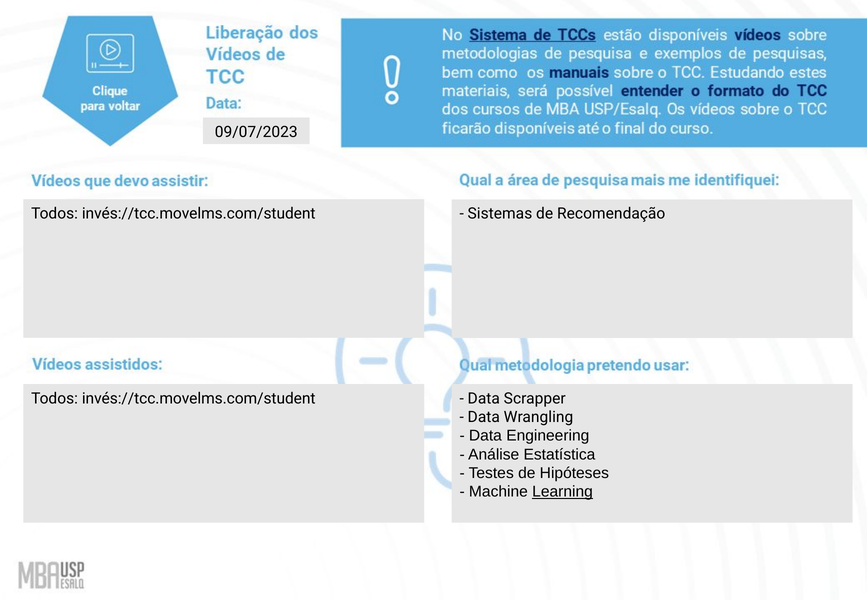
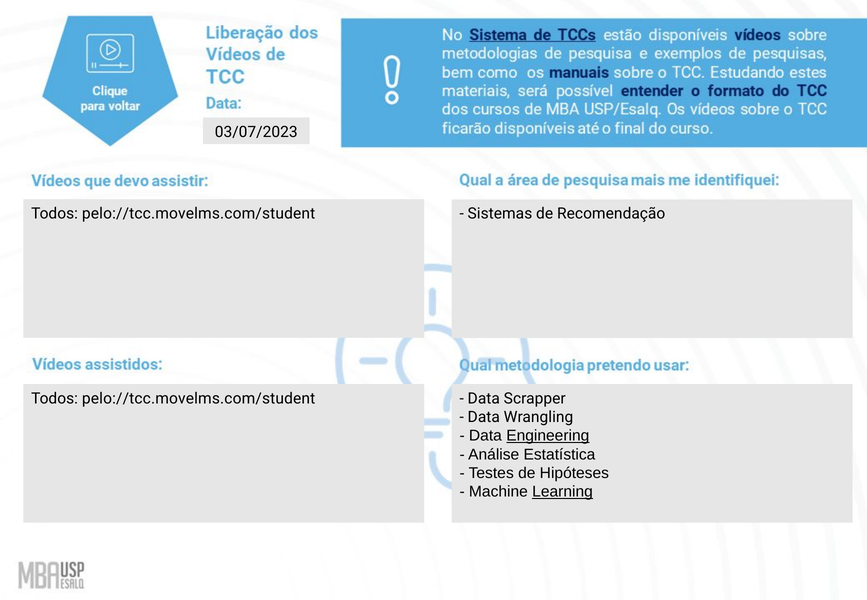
09/07/2023: 09/07/2023 -> 03/07/2023
invés://tcc.movelms.com/student at (199, 214): invés://tcc.movelms.com/student -> pelo://tcc.movelms.com/student
invés://tcc.movelms.com/student at (199, 399): invés://tcc.movelms.com/student -> pelo://tcc.movelms.com/student
Engineering underline: none -> present
